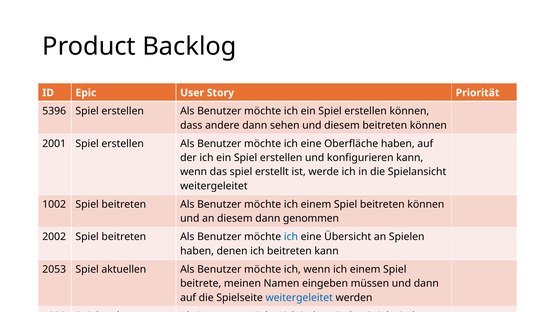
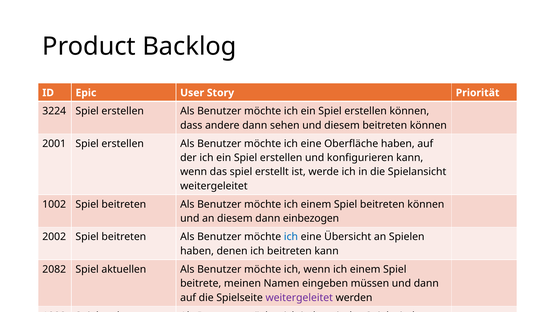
5396: 5396 -> 3224
genommen: genommen -> einbezogen
2053: 2053 -> 2082
weitergeleitet at (299, 298) colour: blue -> purple
